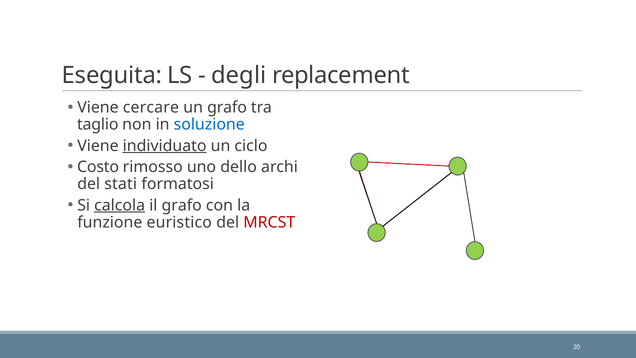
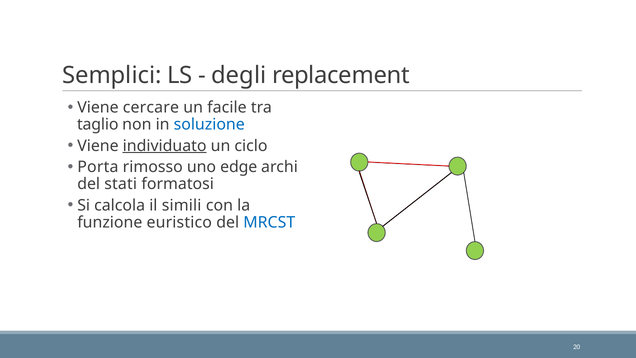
Eseguita: Eseguita -> Semplici
un grafo: grafo -> facile
Costo: Costo -> Porta
dello: dello -> edge
calcola underline: present -> none
il grafo: grafo -> simili
MRCST colour: red -> blue
